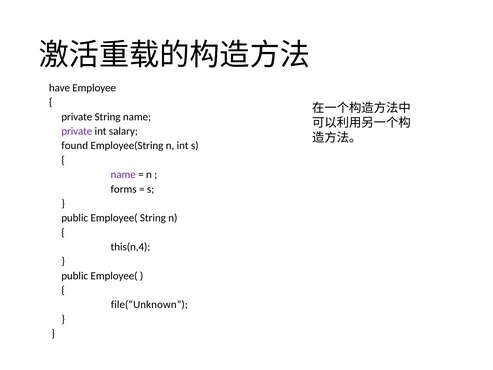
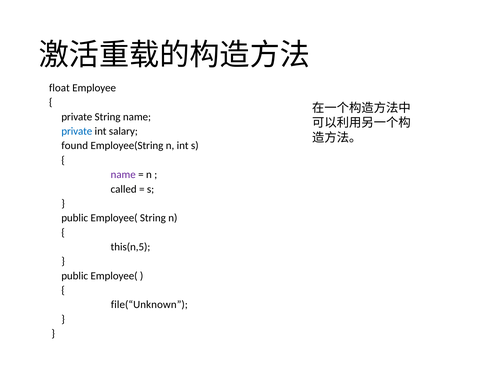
have: have -> float
private at (77, 131) colour: purple -> blue
forms: forms -> called
this(n,4: this(n,4 -> this(n,5
